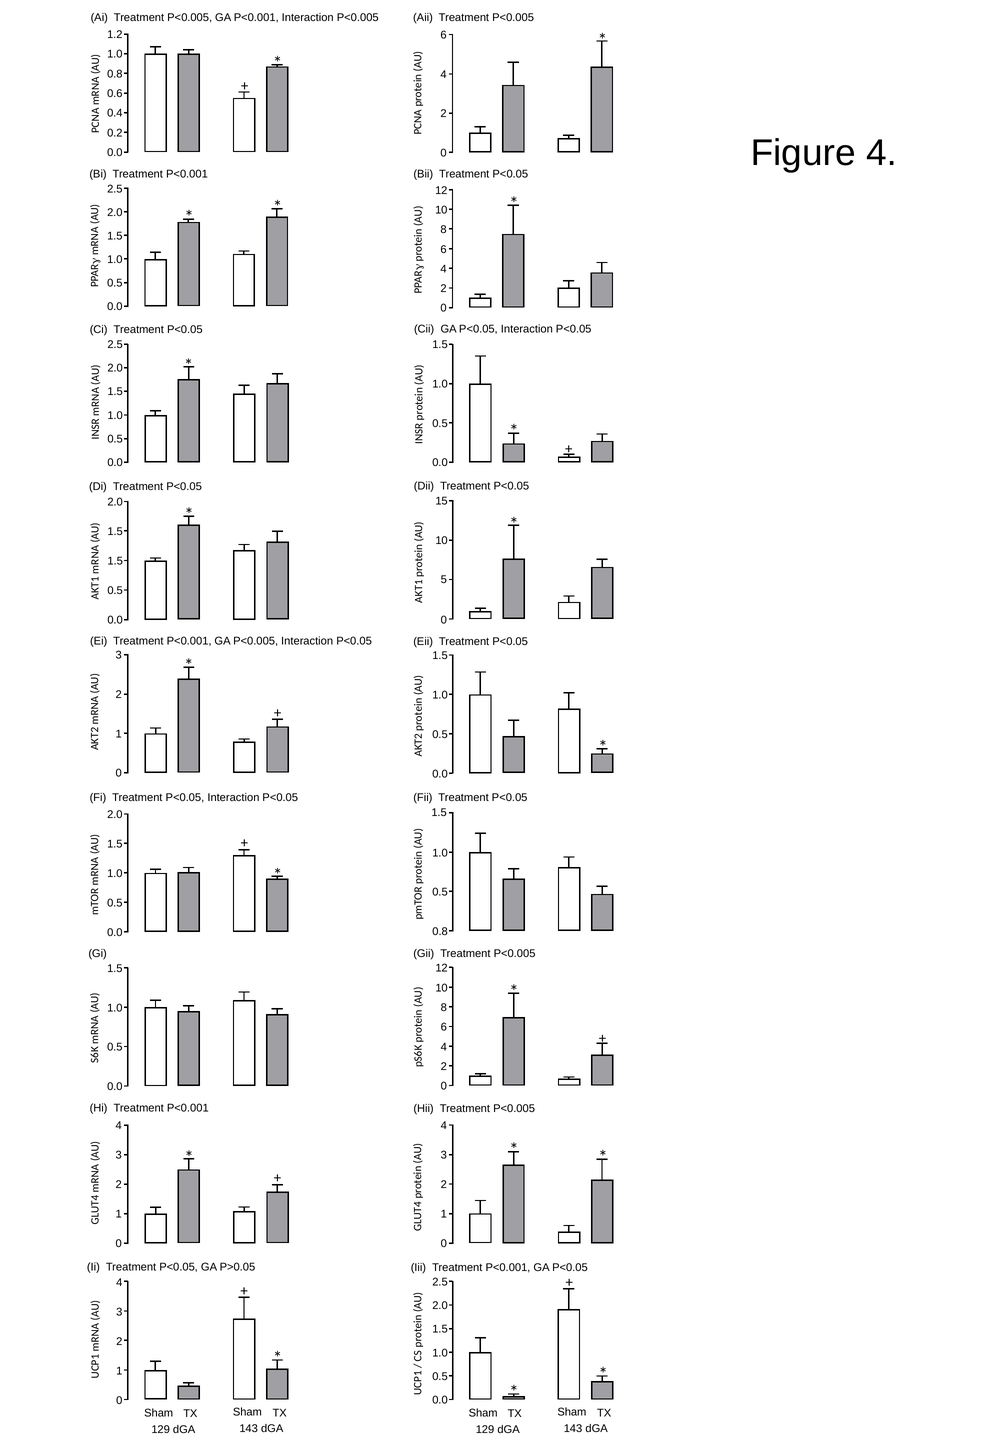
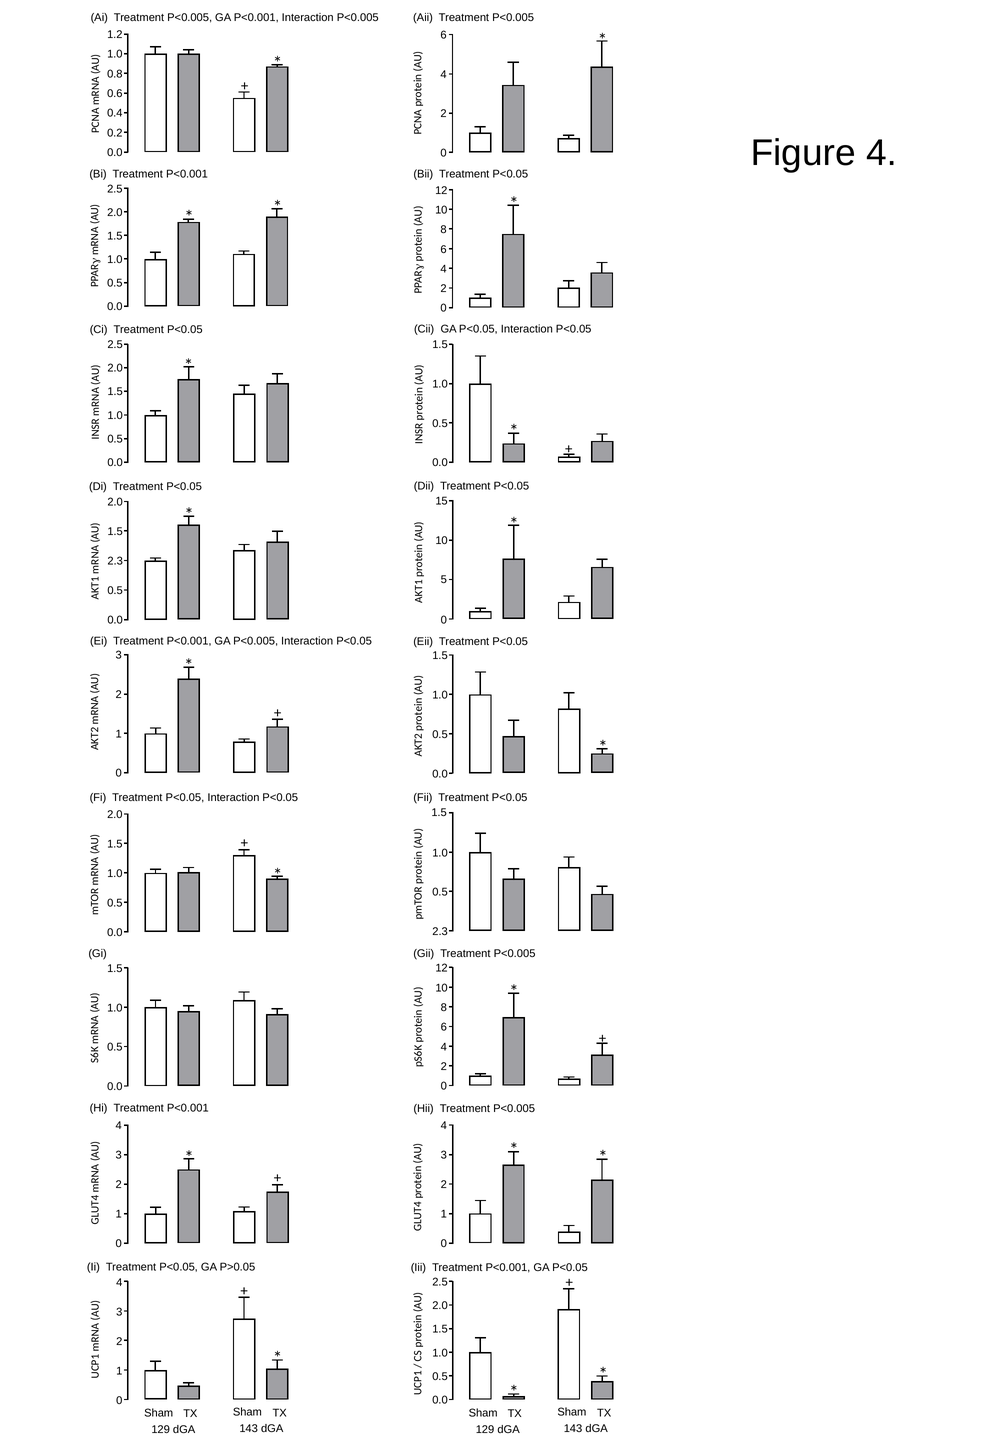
1.5 at (115, 561): 1.5 -> 2.3
0.8 at (440, 932): 0.8 -> 2.3
